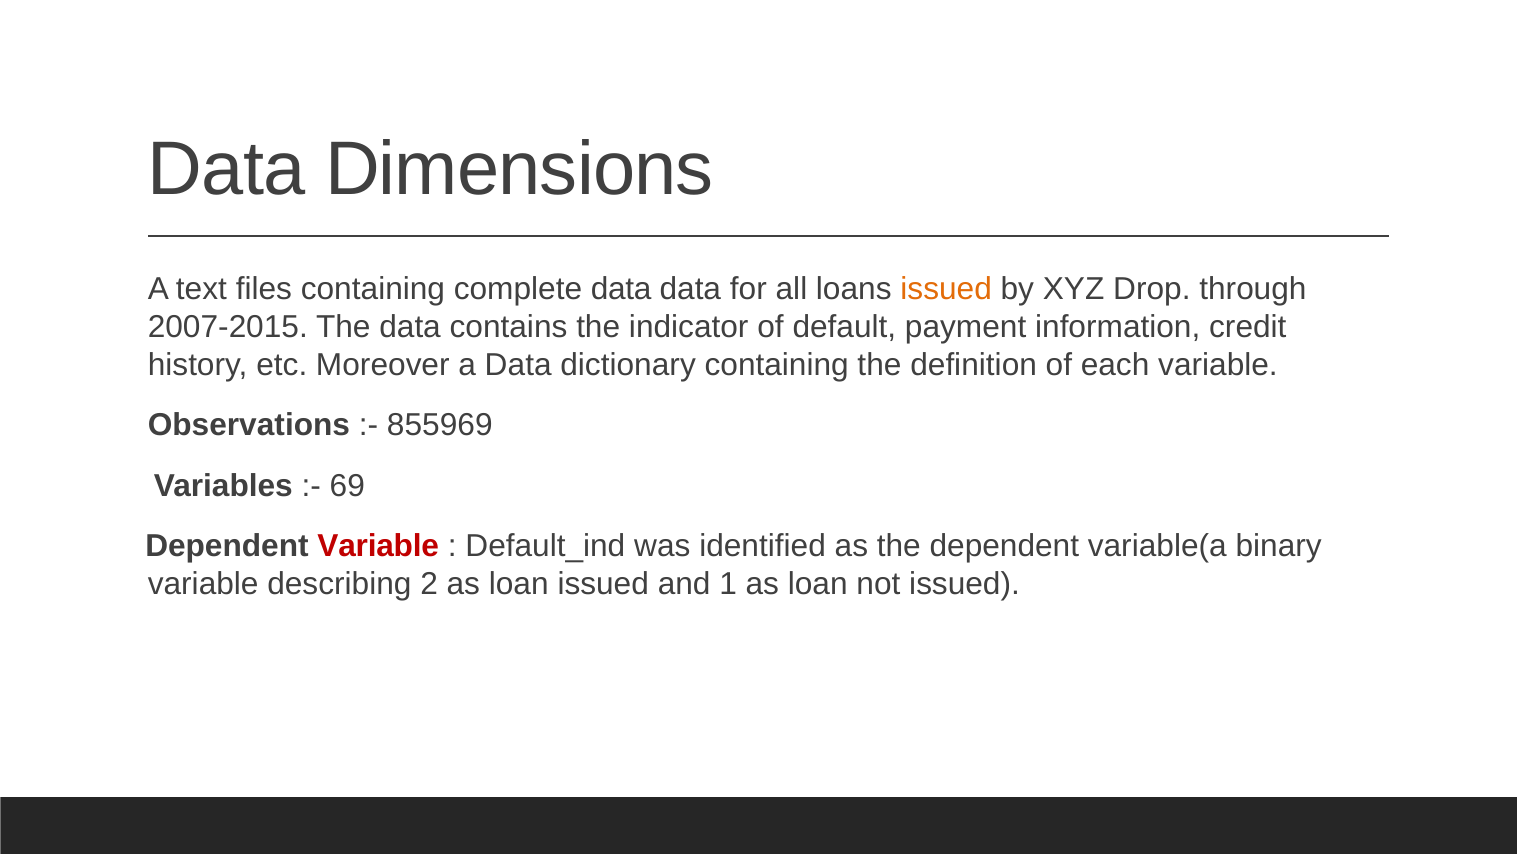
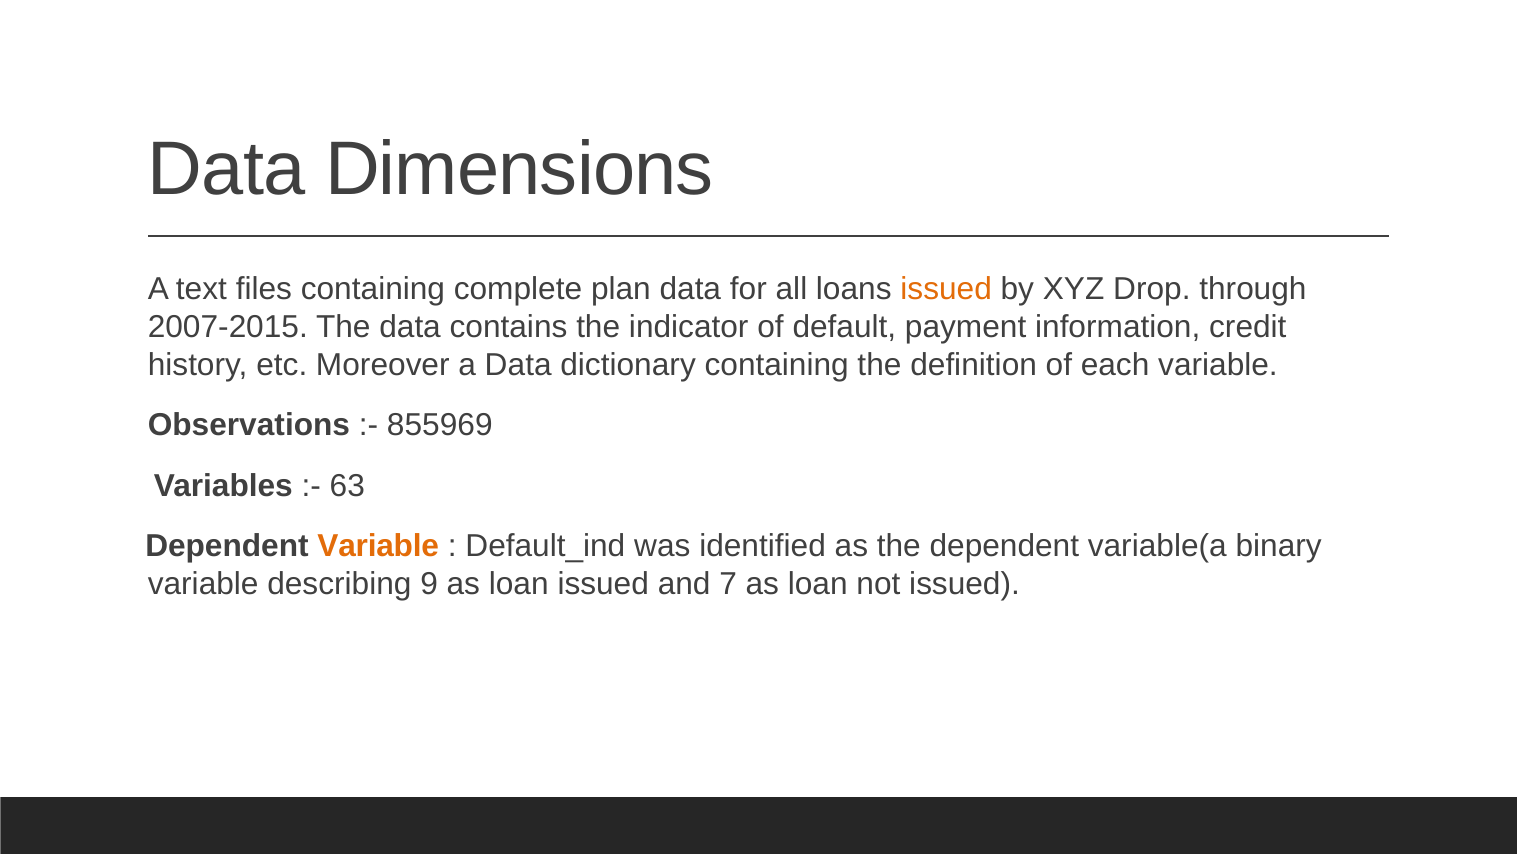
complete data: data -> plan
69: 69 -> 63
Variable at (378, 545) colour: red -> orange
2: 2 -> 9
1: 1 -> 7
